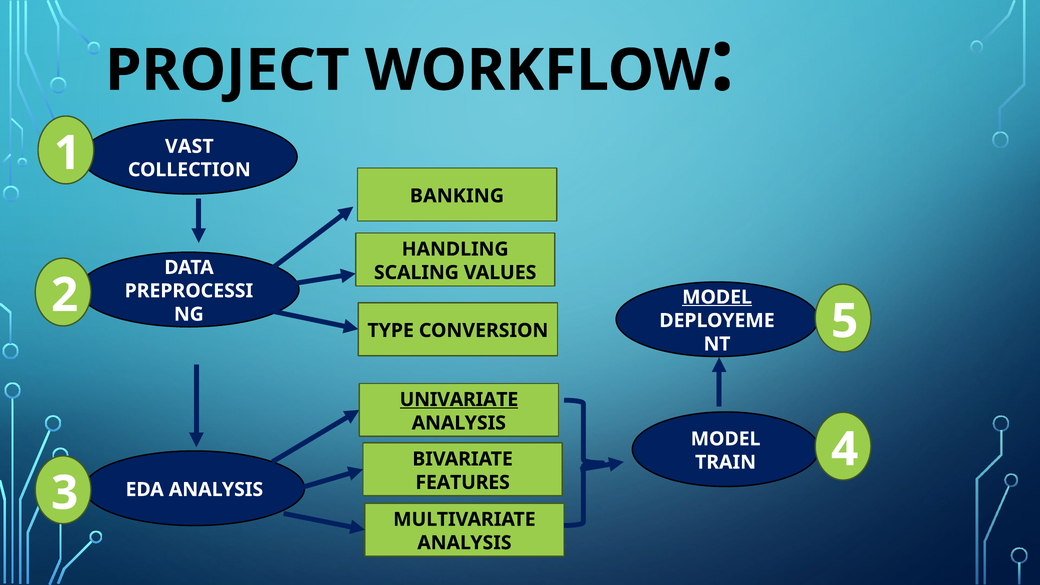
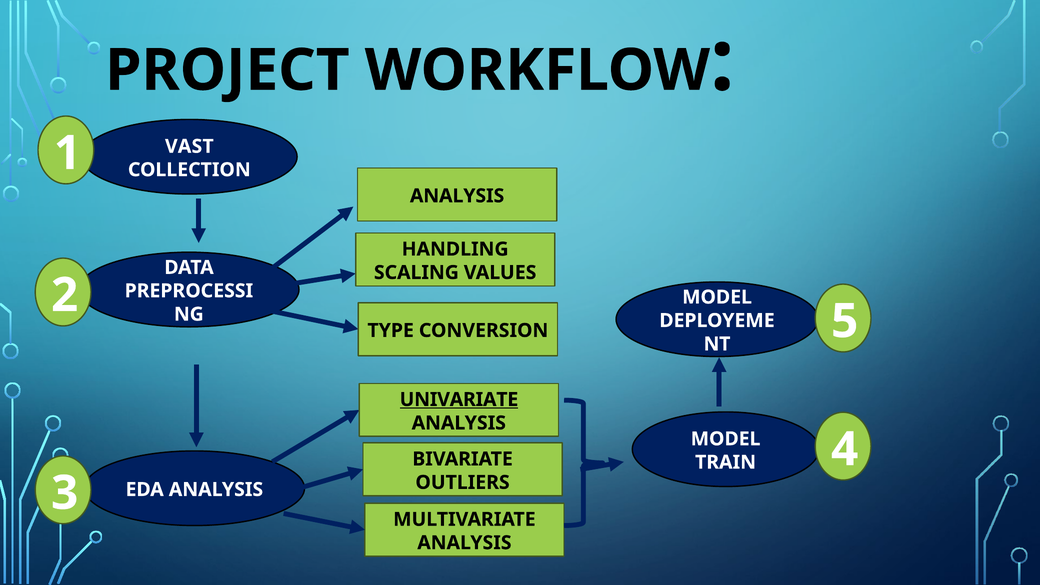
BANKING at (457, 196): BANKING -> ANALYSIS
MODEL at (717, 297) underline: present -> none
FEATURES: FEATURES -> OUTLIERS
